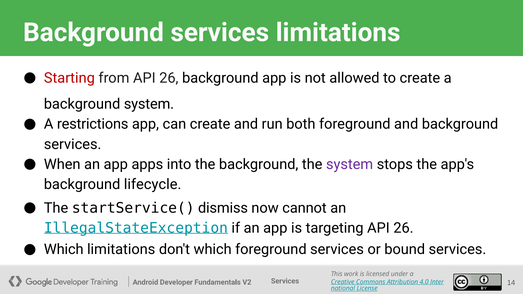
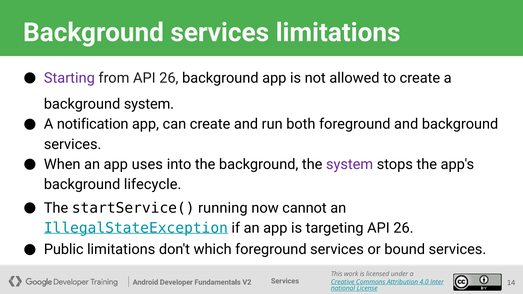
Starting colour: red -> purple
restrictions: restrictions -> notification
apps: apps -> uses
dismiss: dismiss -> running
Which at (64, 250): Which -> Public
